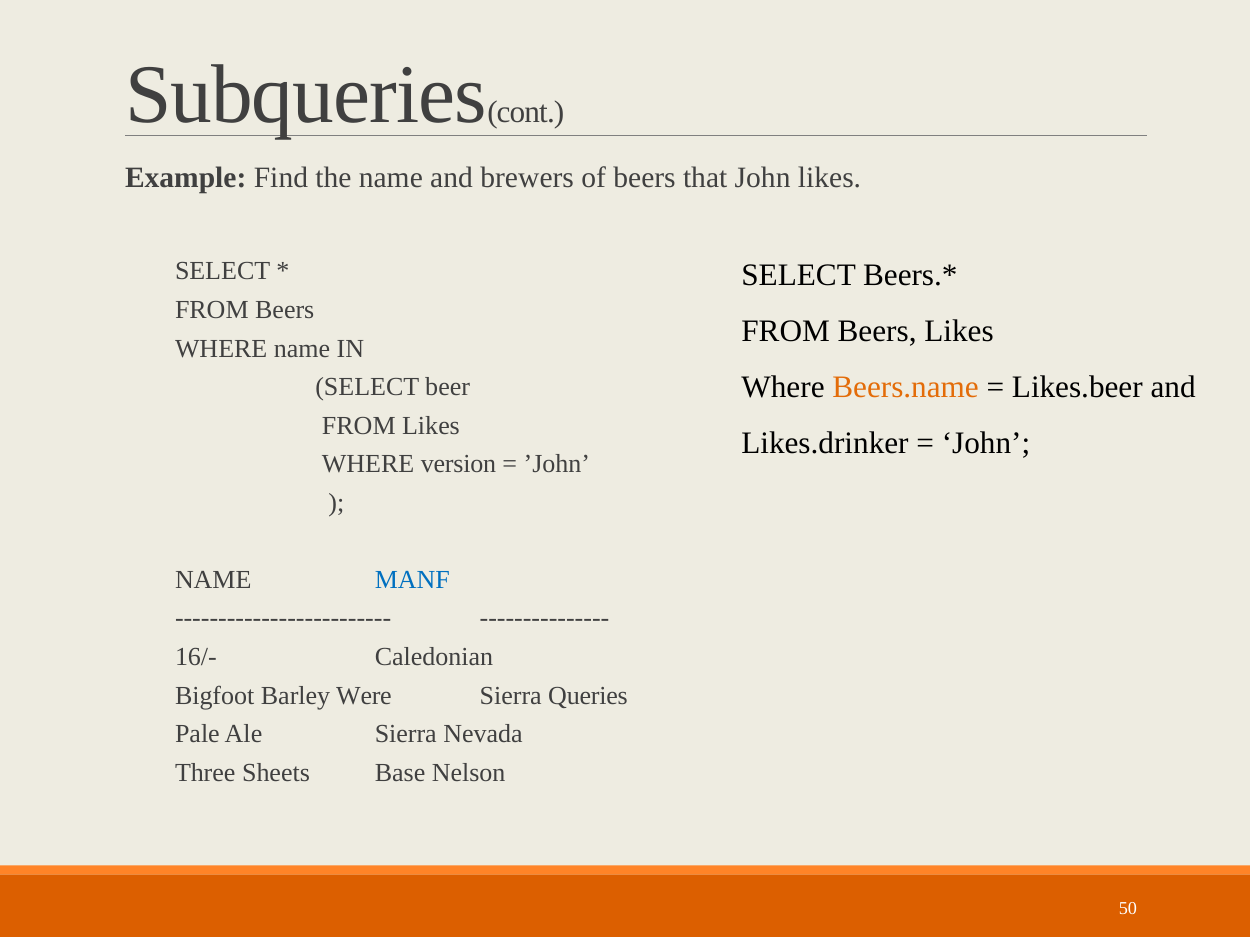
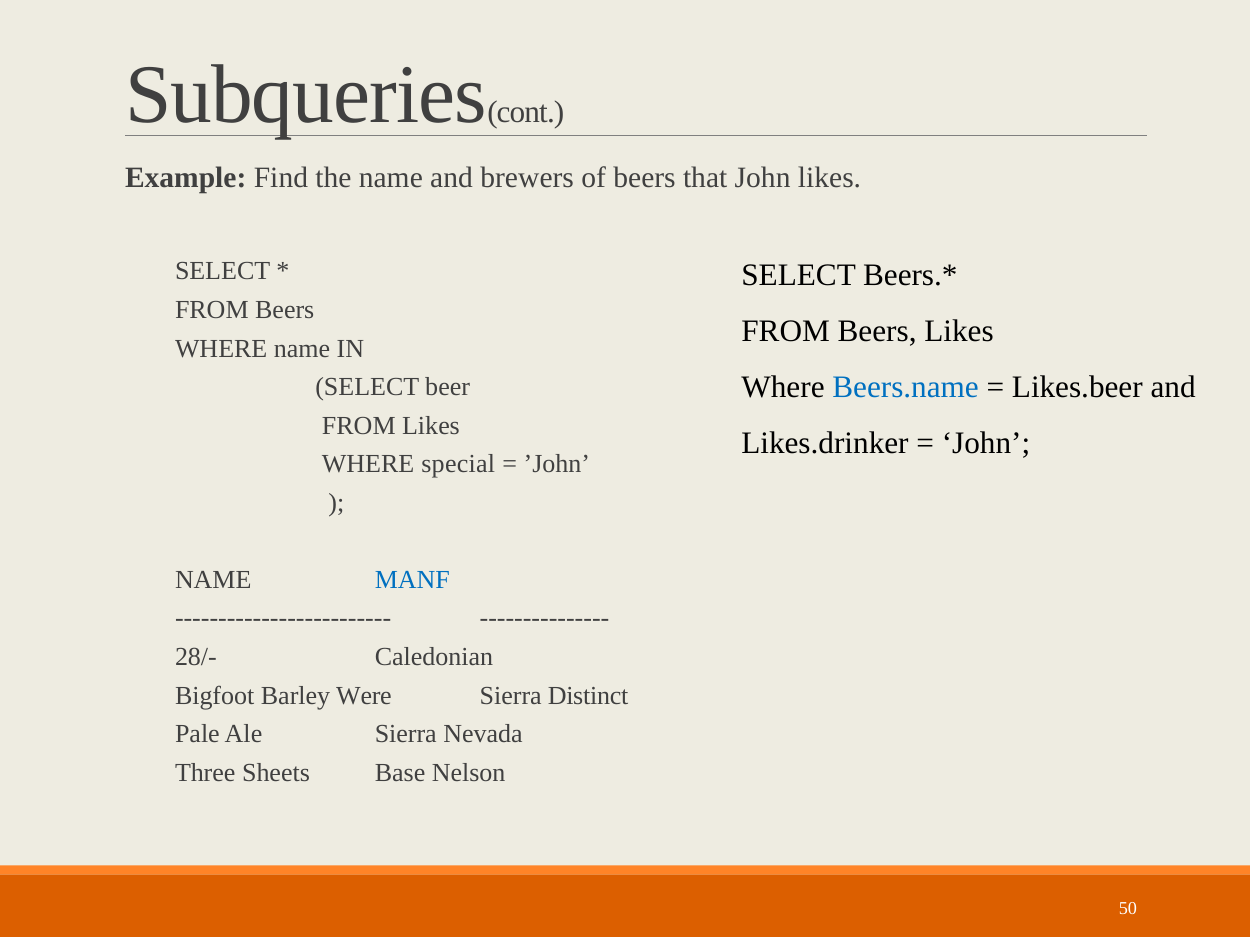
Beers.name colour: orange -> blue
version: version -> special
16/-: 16/- -> 28/-
Queries: Queries -> Distinct
